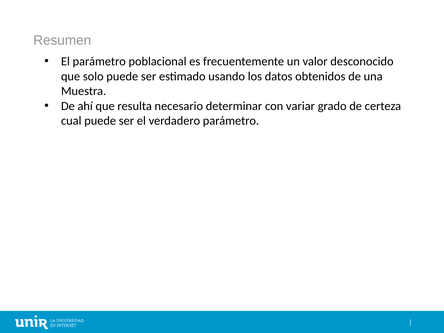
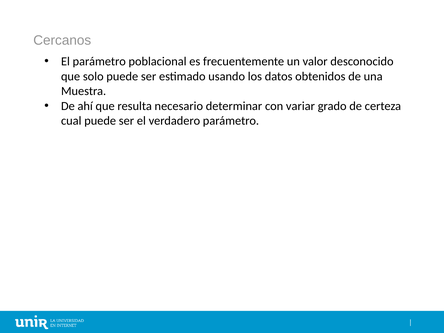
Resumen: Resumen -> Cercanos
